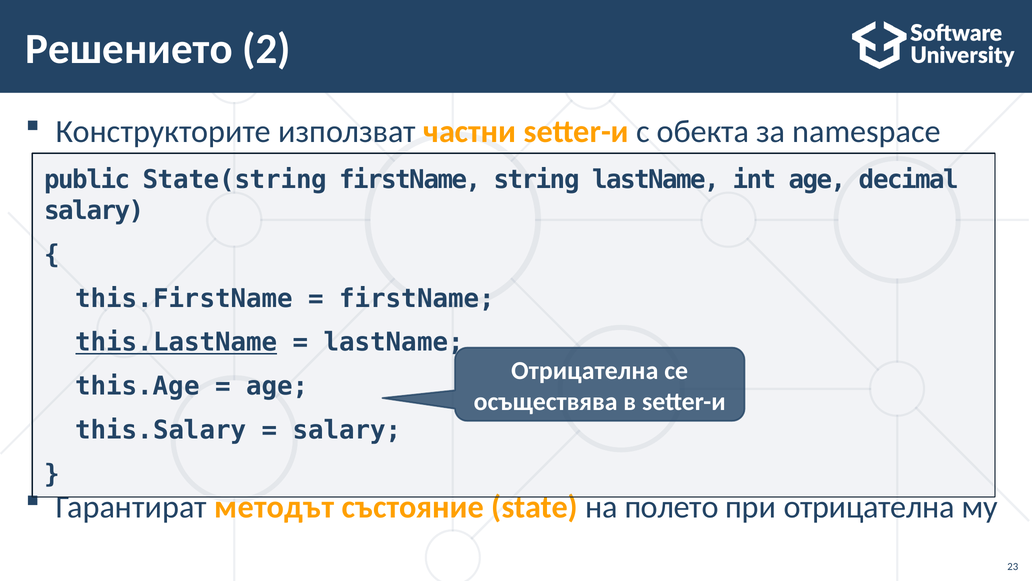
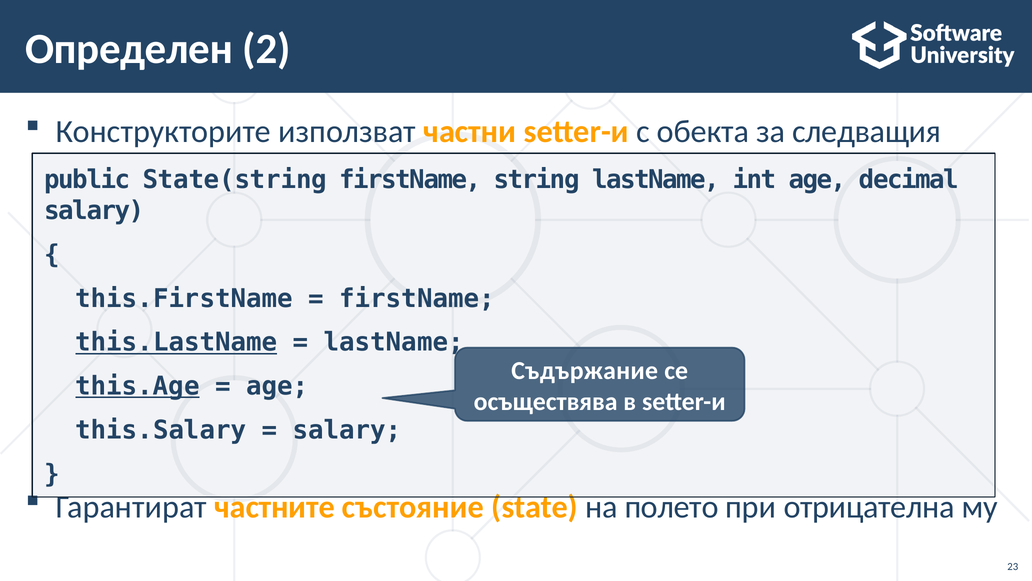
Решението: Решението -> Определен
namespace: namespace -> следващия
Отрицателна at (585, 370): Отрицателна -> Съдържание
this.Age underline: none -> present
методът: методът -> частните
